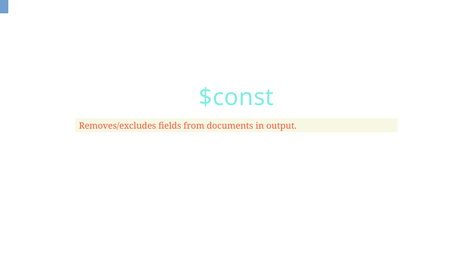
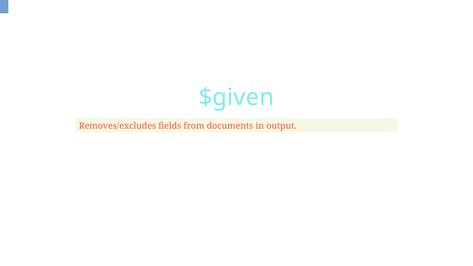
$const: $const -> $given
